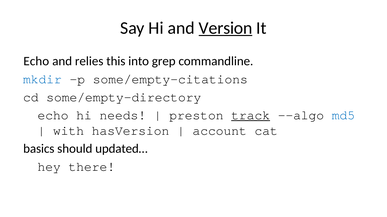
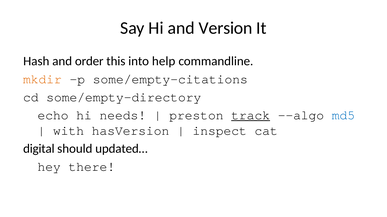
Version underline: present -> none
Echo at (36, 61): Echo -> Hash
relies: relies -> order
grep: grep -> help
mkdir colour: blue -> orange
account: account -> inspect
basics: basics -> digital
